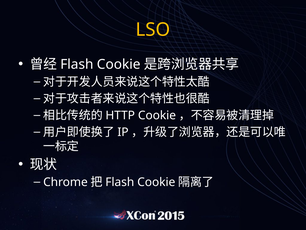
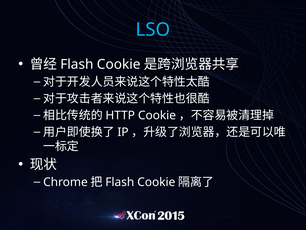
LSO colour: yellow -> light blue
